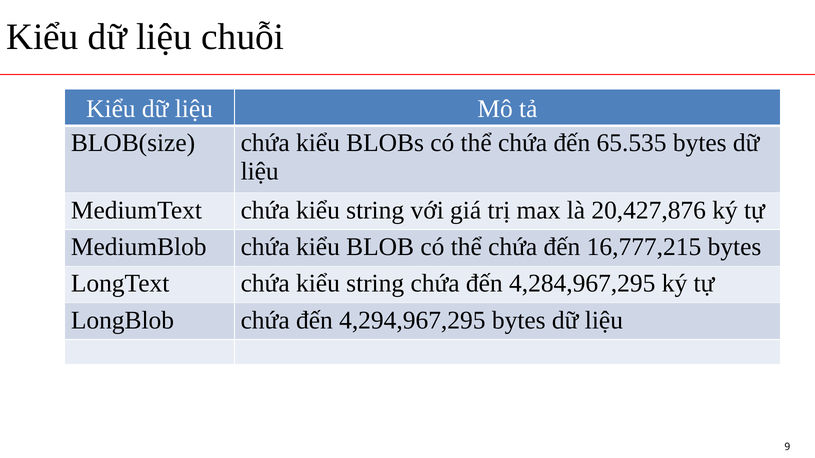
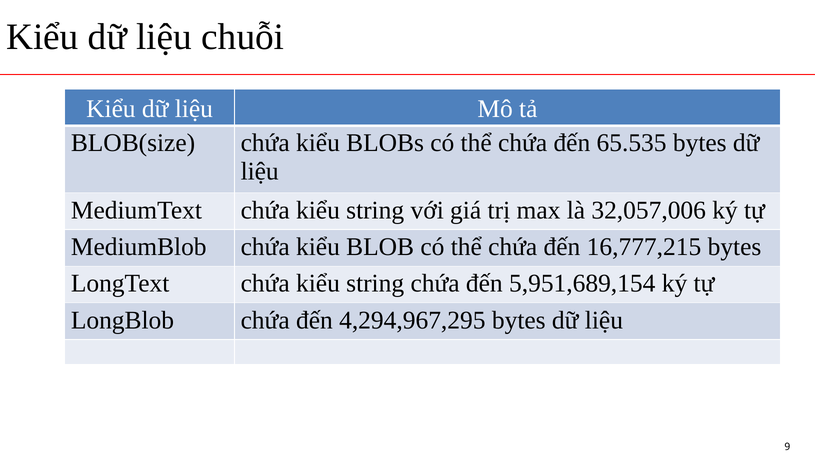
20,427,876: 20,427,876 -> 32,057,006
4,284,967,295: 4,284,967,295 -> 5,951,689,154
